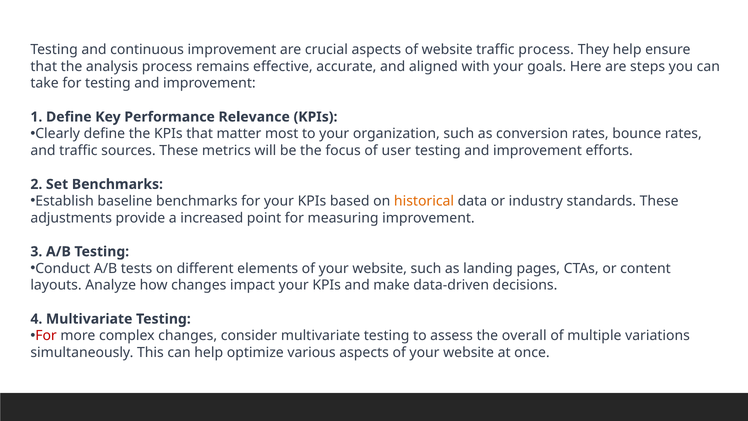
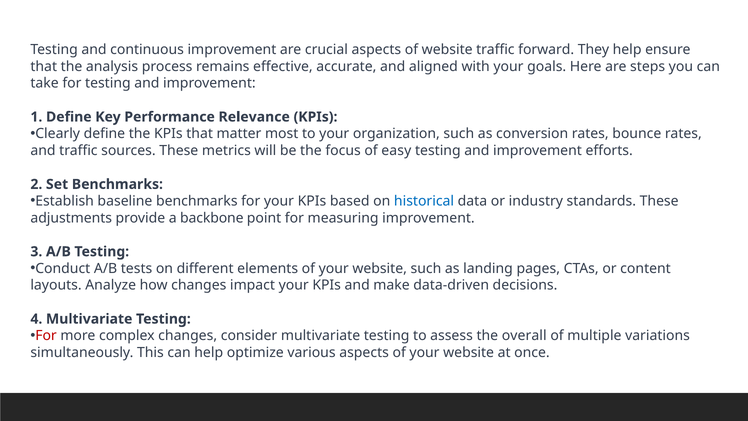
traffic process: process -> forward
user: user -> easy
historical colour: orange -> blue
increased: increased -> backbone
